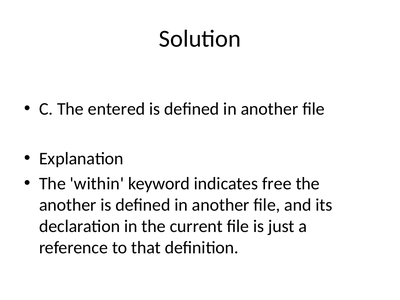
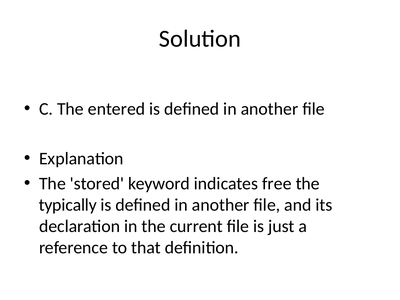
within: within -> stored
another at (68, 205): another -> typically
